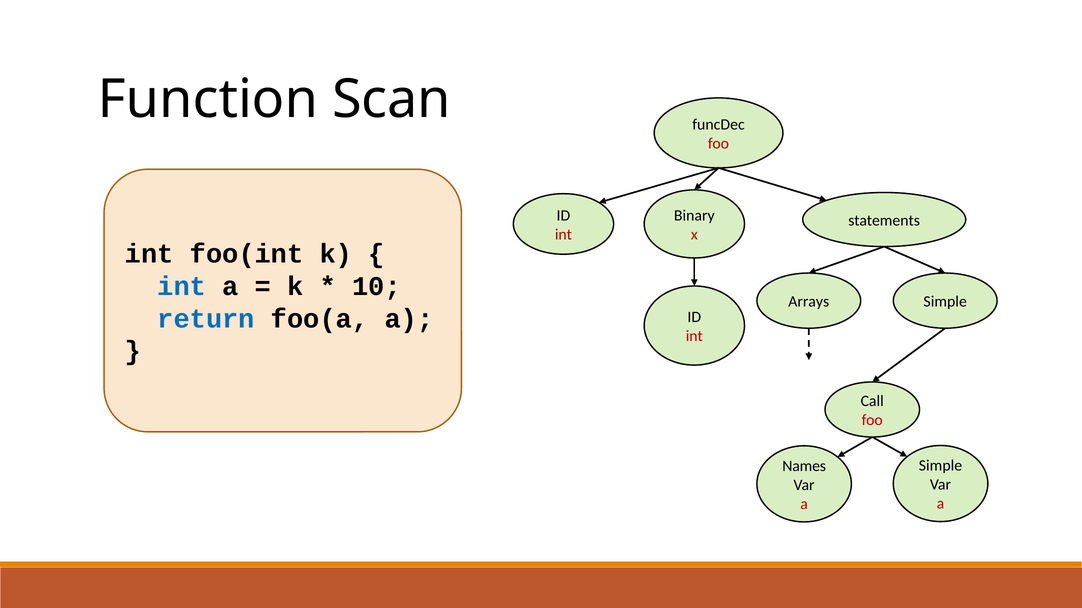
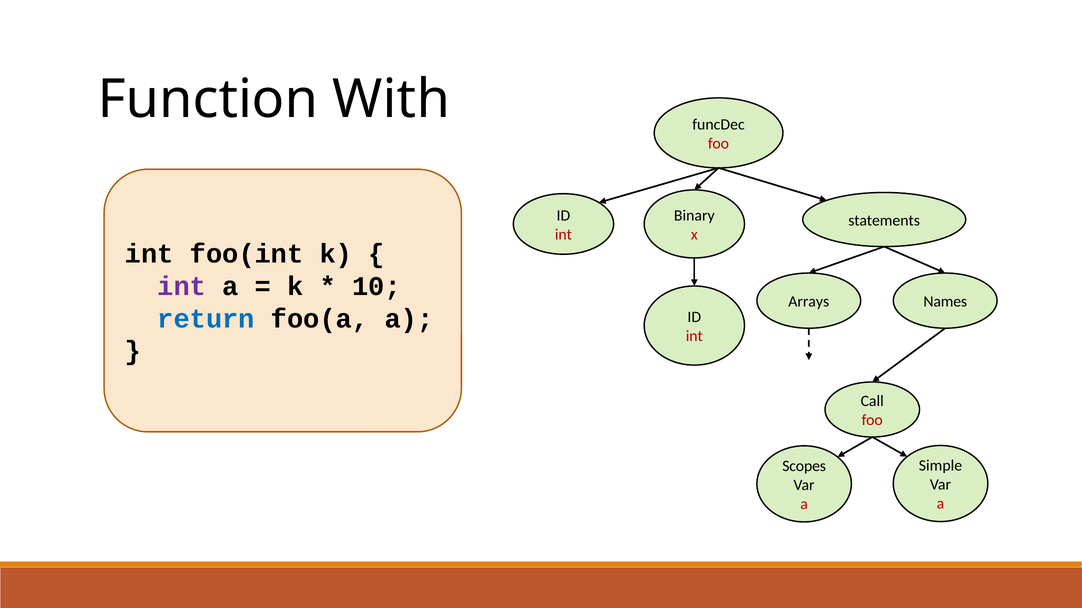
Scan: Scan -> With
int at (182, 286) colour: blue -> purple
Simple at (945, 302): Simple -> Names
Names: Names -> Scopes
